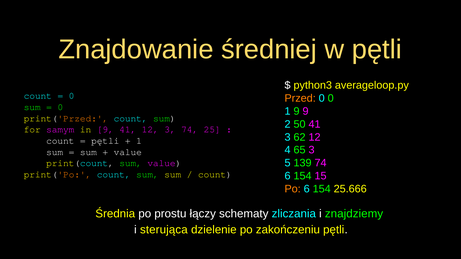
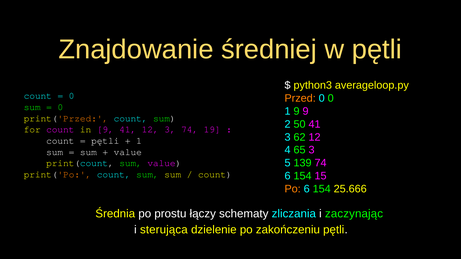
for samym: samym -> count
25: 25 -> 19
znajdziemy: znajdziemy -> zaczynając
